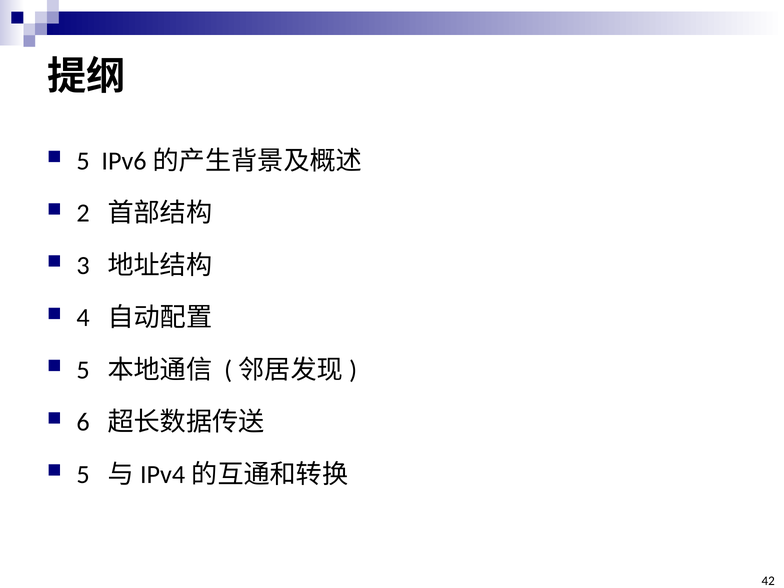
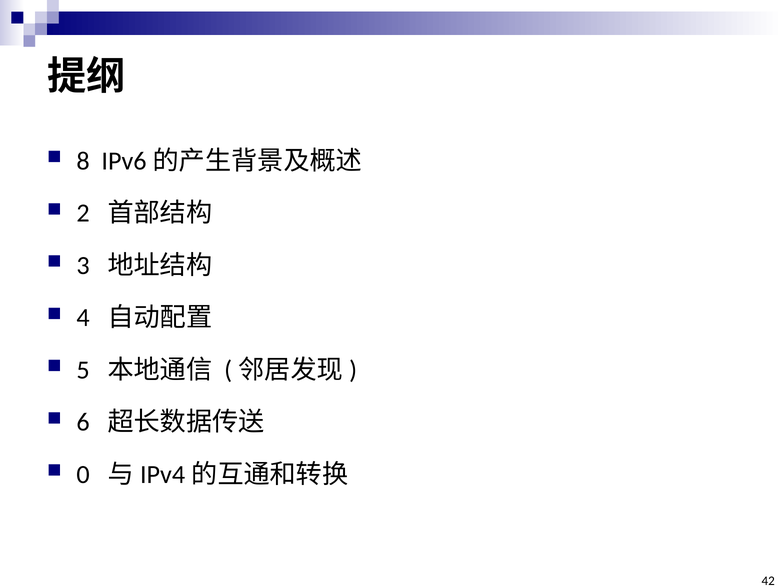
5 at (83, 161): 5 -> 8
5 at (83, 475): 5 -> 0
